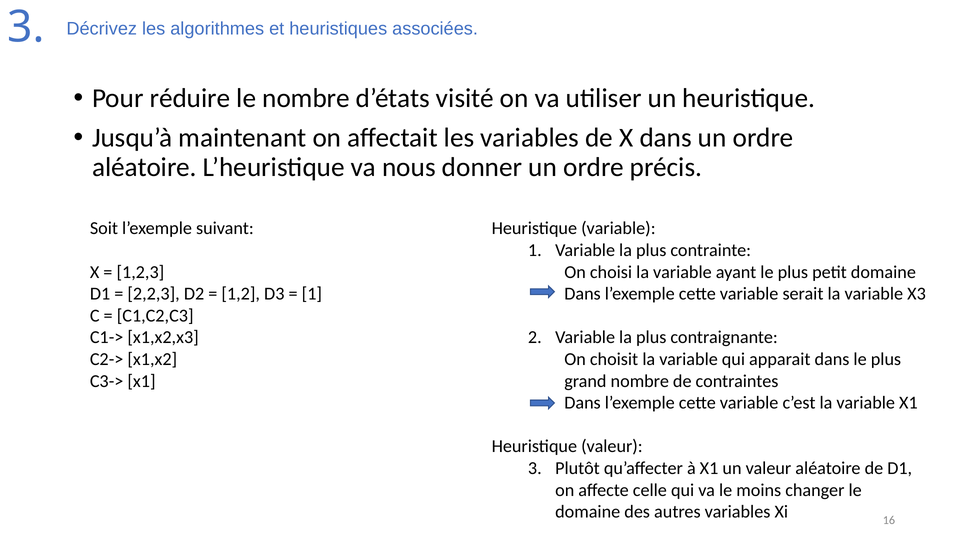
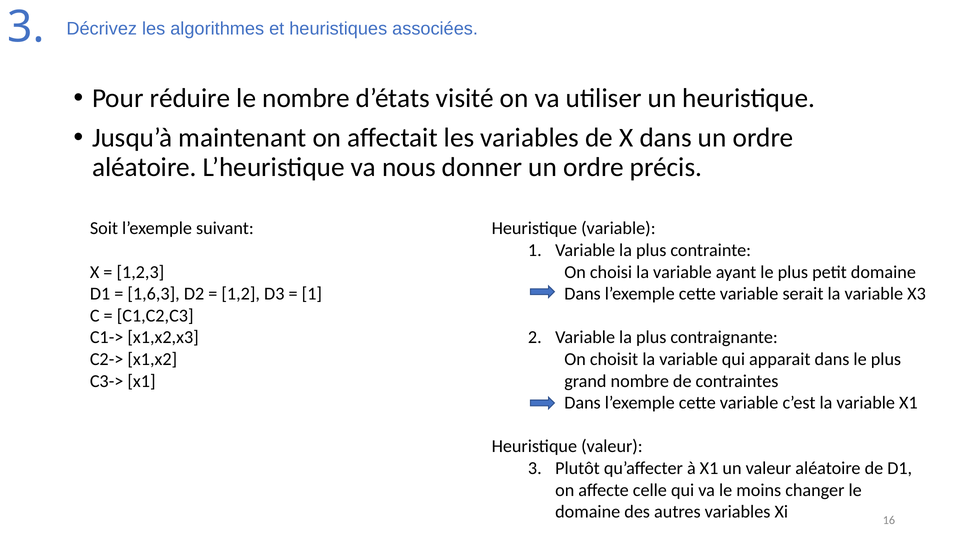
2,2,3: 2,2,3 -> 1,6,3
